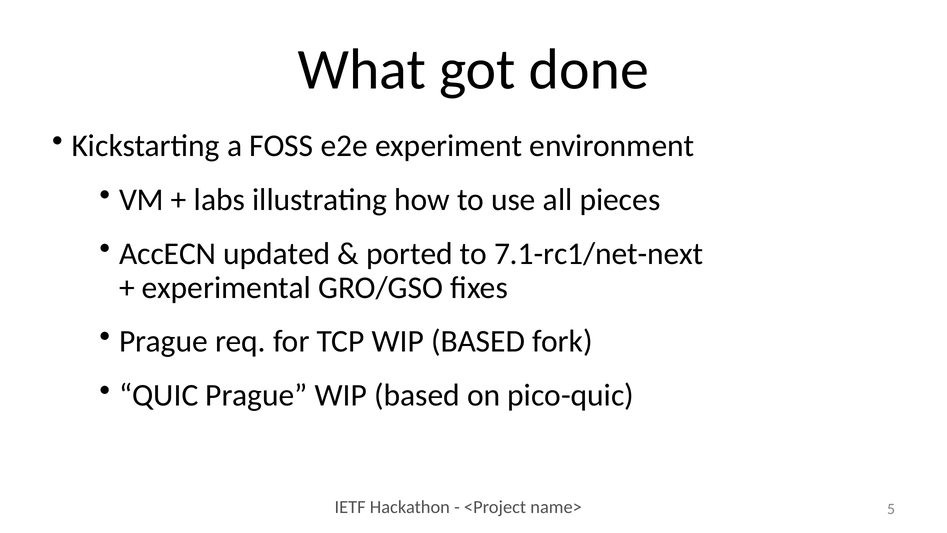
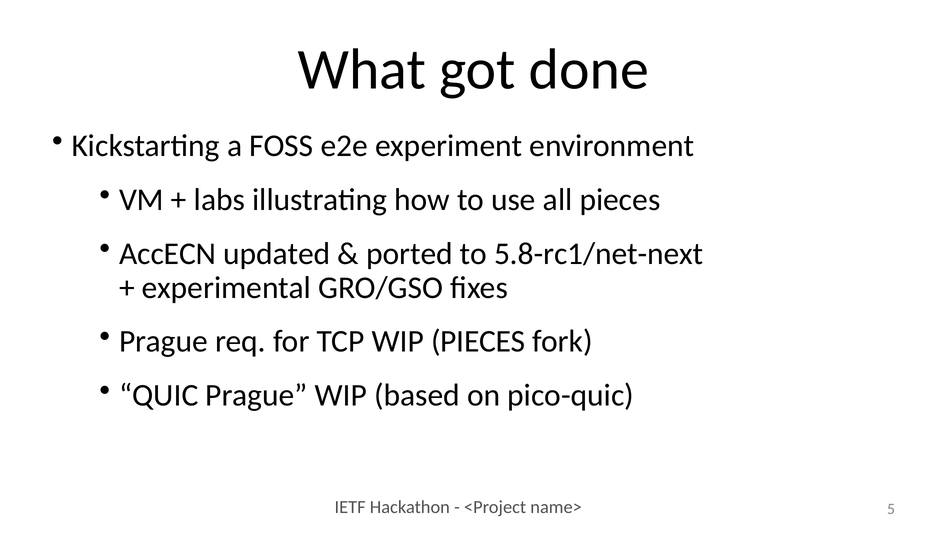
7.1-rc1/net-next: 7.1-rc1/net-next -> 5.8-rc1/net-next
TCP WIP BASED: BASED -> PIECES
